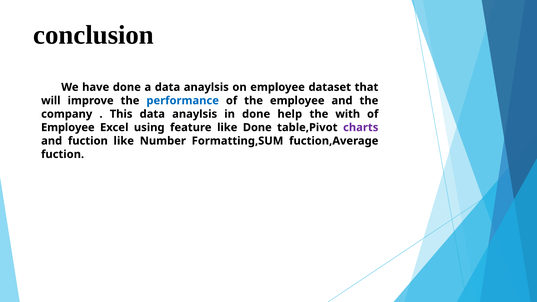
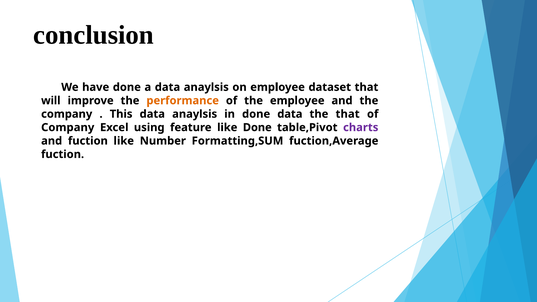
performance colour: blue -> orange
done help: help -> data
the with: with -> that
Employee at (68, 127): Employee -> Company
